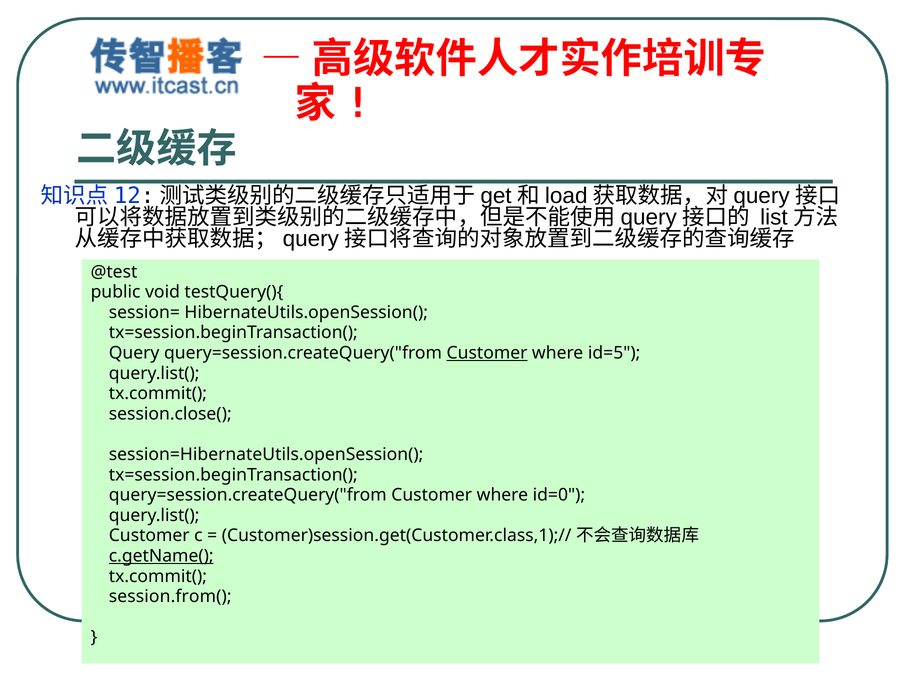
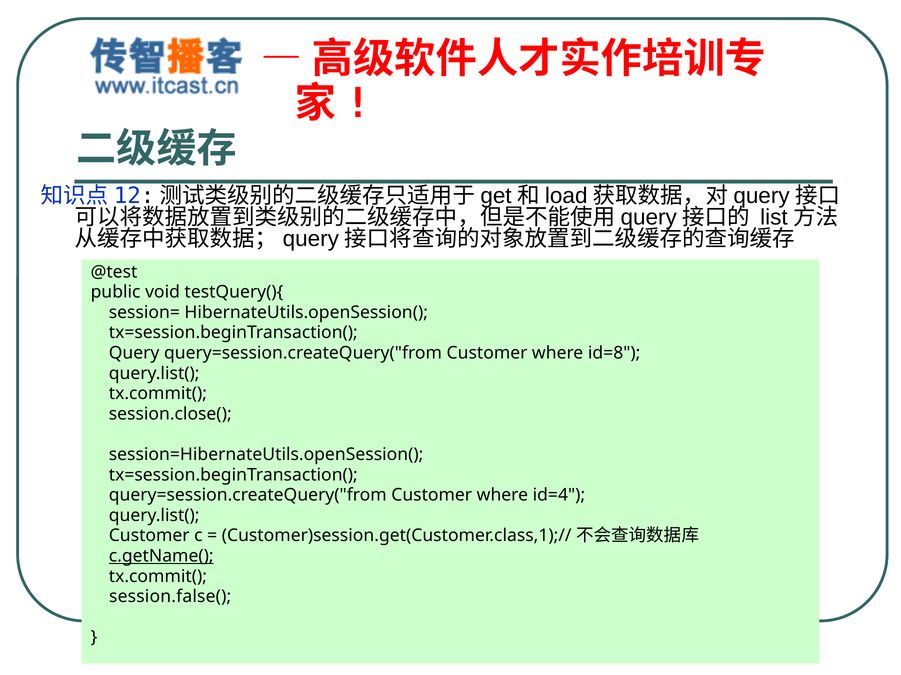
Customer at (487, 353) underline: present -> none
id=5: id=5 -> id=8
id=0: id=0 -> id=4
session.from(: session.from( -> session.false(
